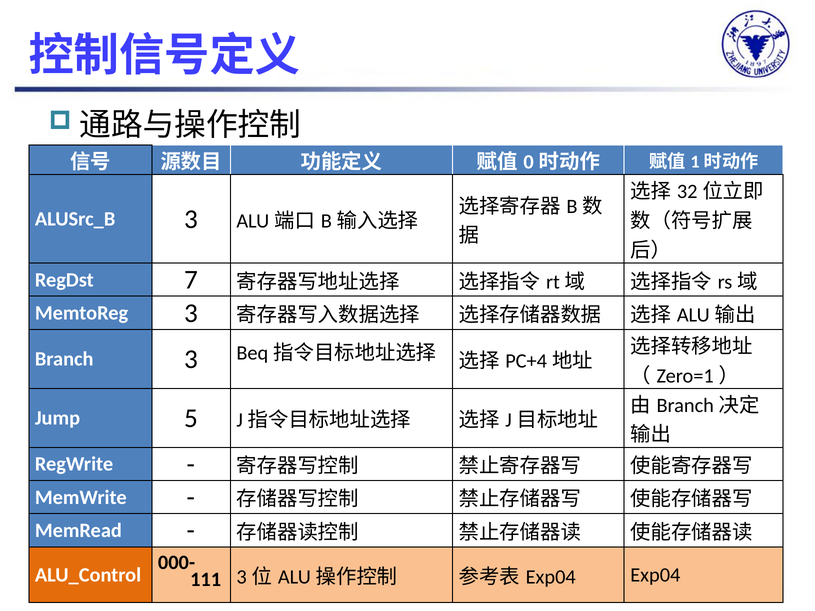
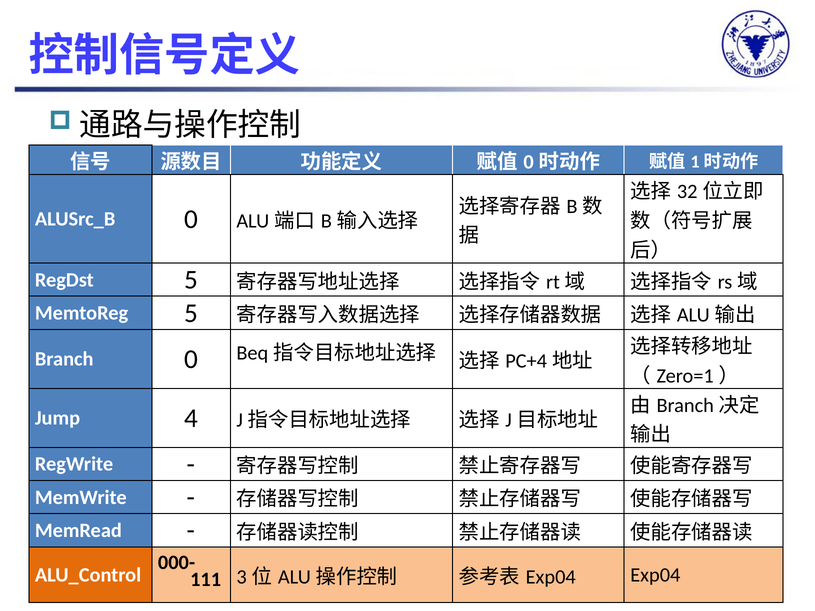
3 at (191, 219): 3 -> 0
RegDst 7: 7 -> 5
MemtoReg 3: 3 -> 5
Branch 3: 3 -> 0
5: 5 -> 4
